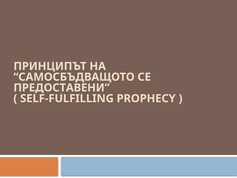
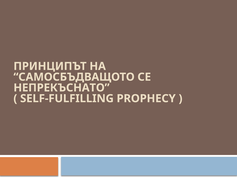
ПРЕДОСТАВЕНИ: ПРЕДОСТАВЕНИ -> НЕПРЕКЪСНАТО
